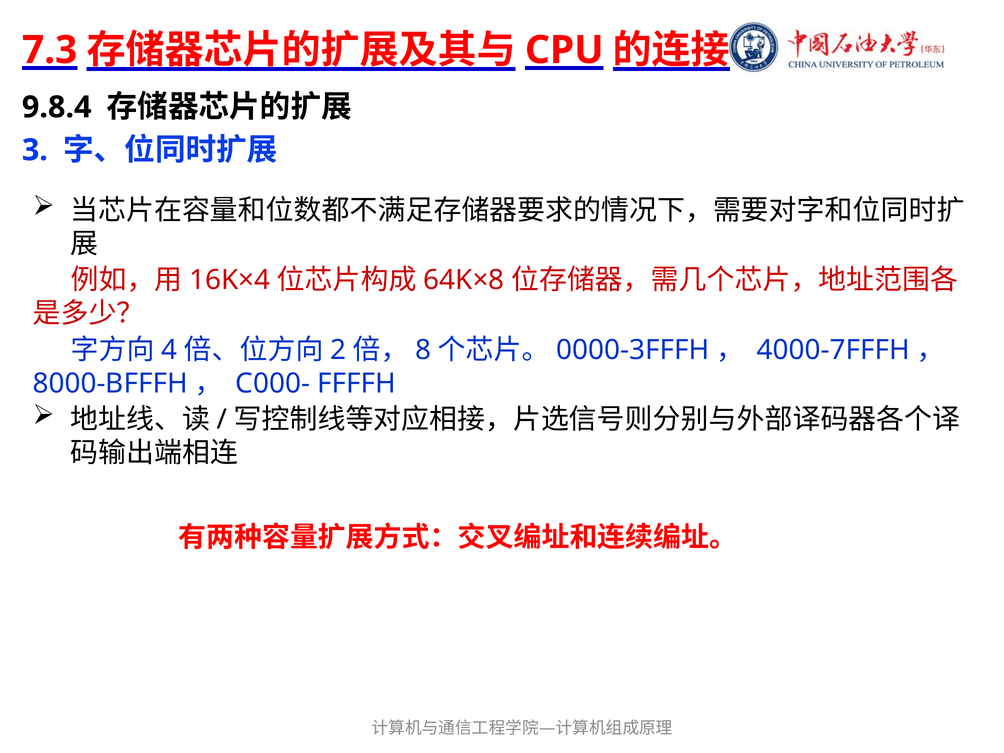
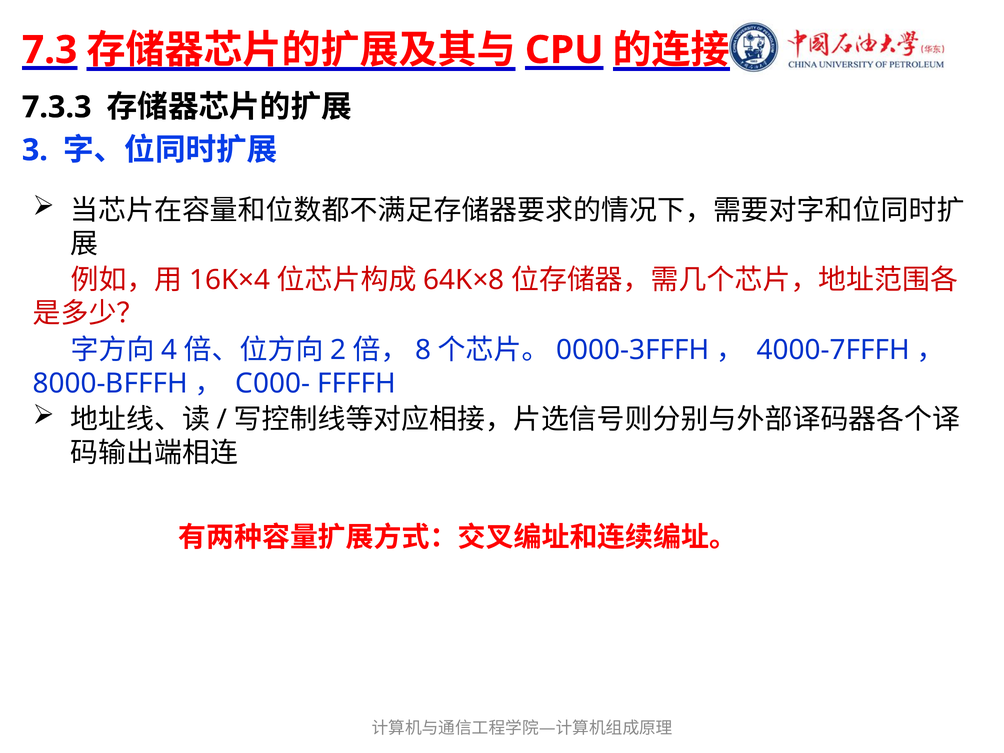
9.8.4: 9.8.4 -> 7.3.3
